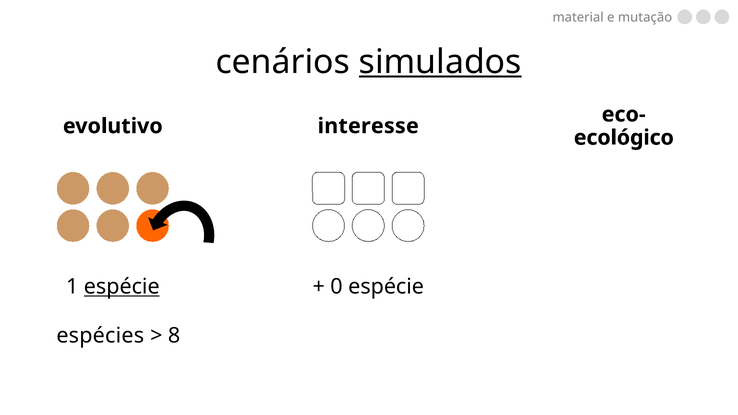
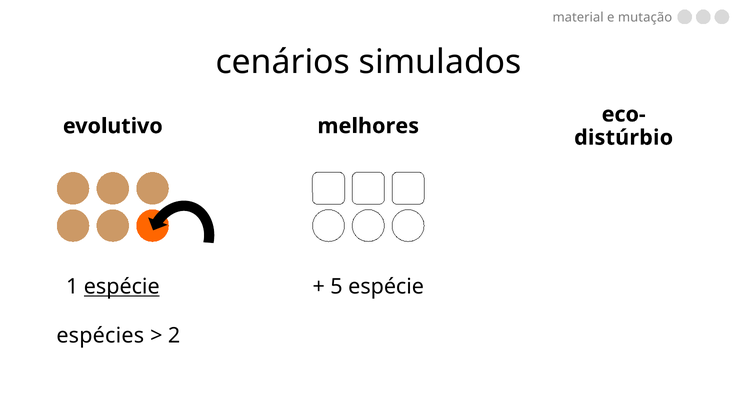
simulados underline: present -> none
interesse: interesse -> melhores
ecológico: ecológico -> distúrbio
0: 0 -> 5
8: 8 -> 2
